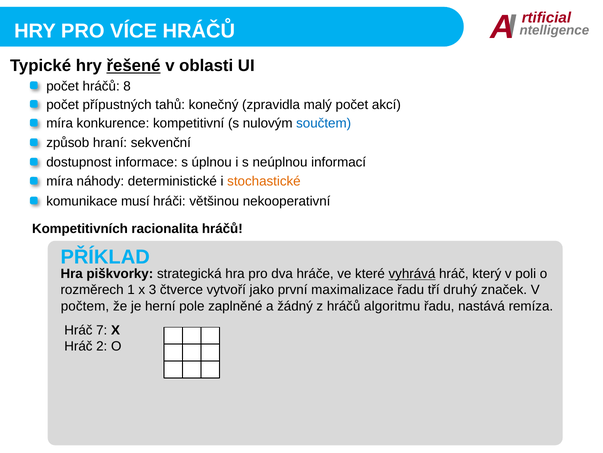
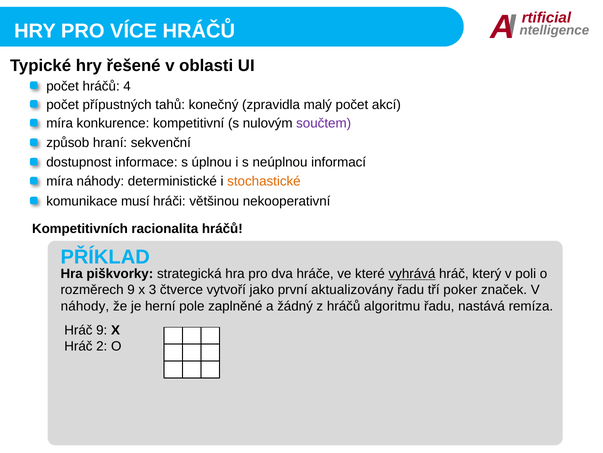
řešené underline: present -> none
8: 8 -> 4
součtem colour: blue -> purple
rozměrech 1: 1 -> 9
maximalizace: maximalizace -> aktualizovány
druhý: druhý -> poker
počtem at (85, 306): počtem -> náhody
Hráč 7: 7 -> 9
